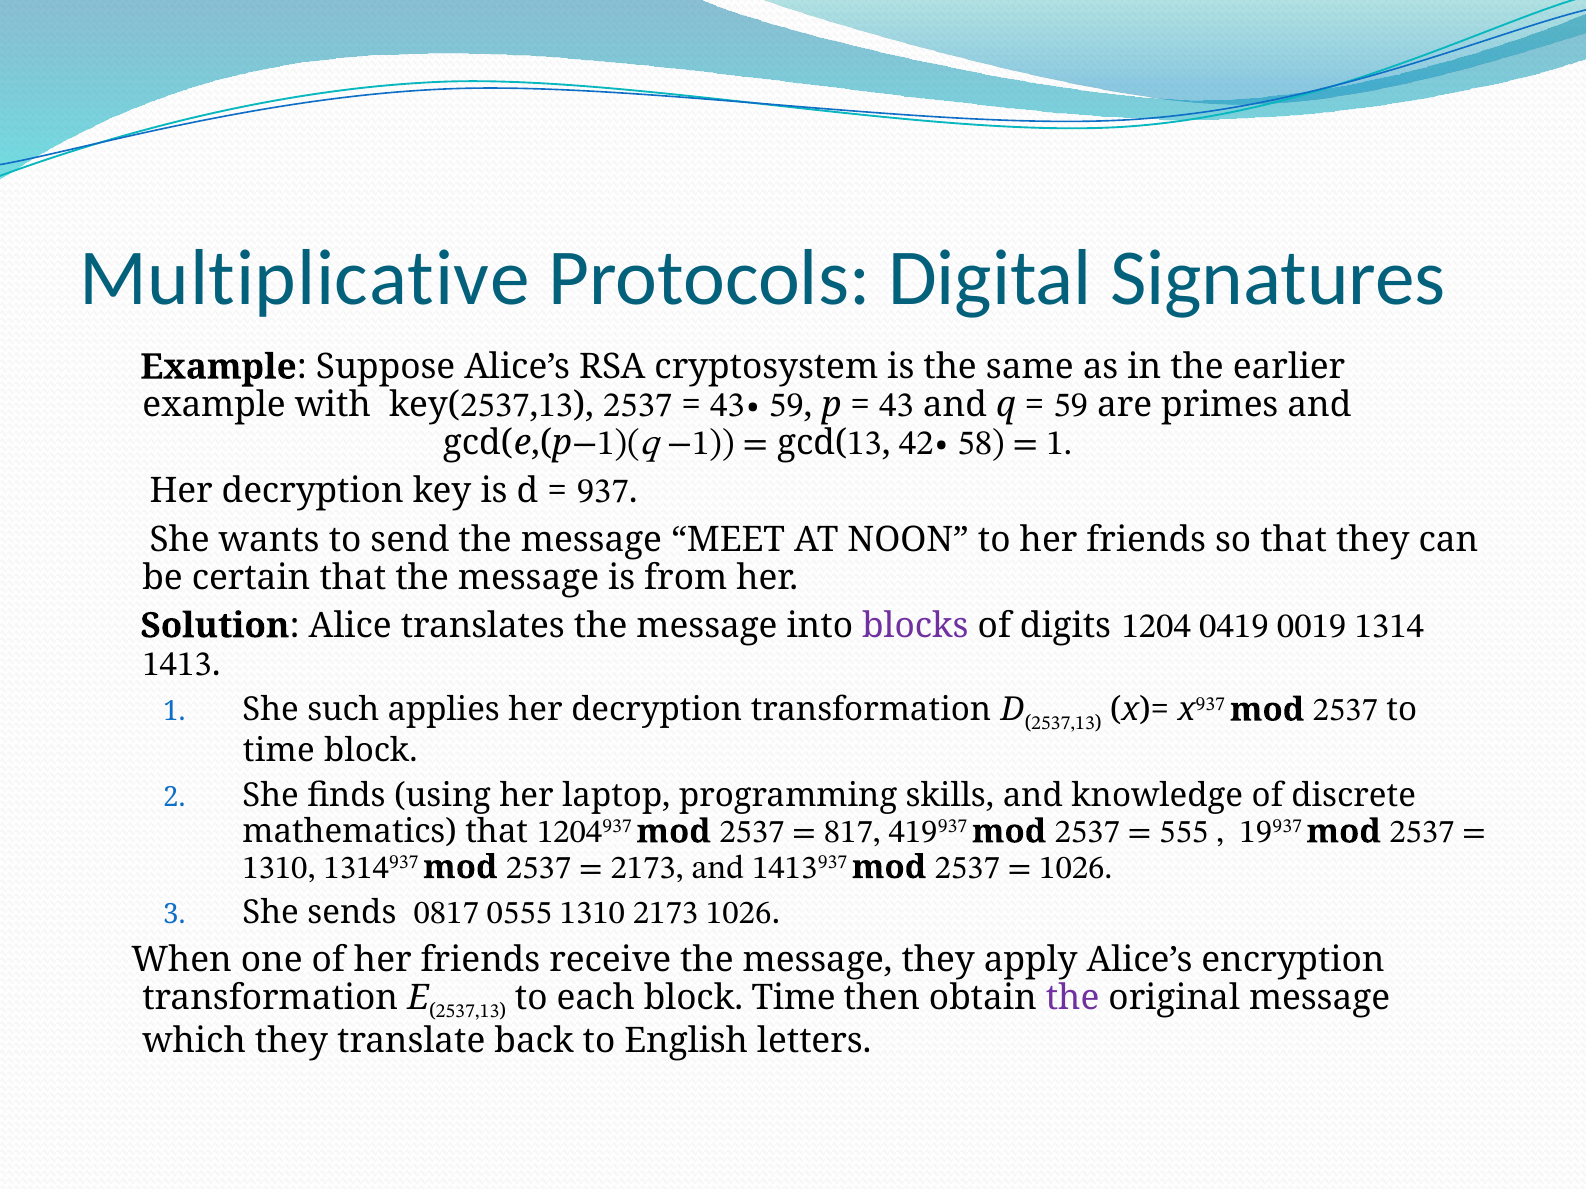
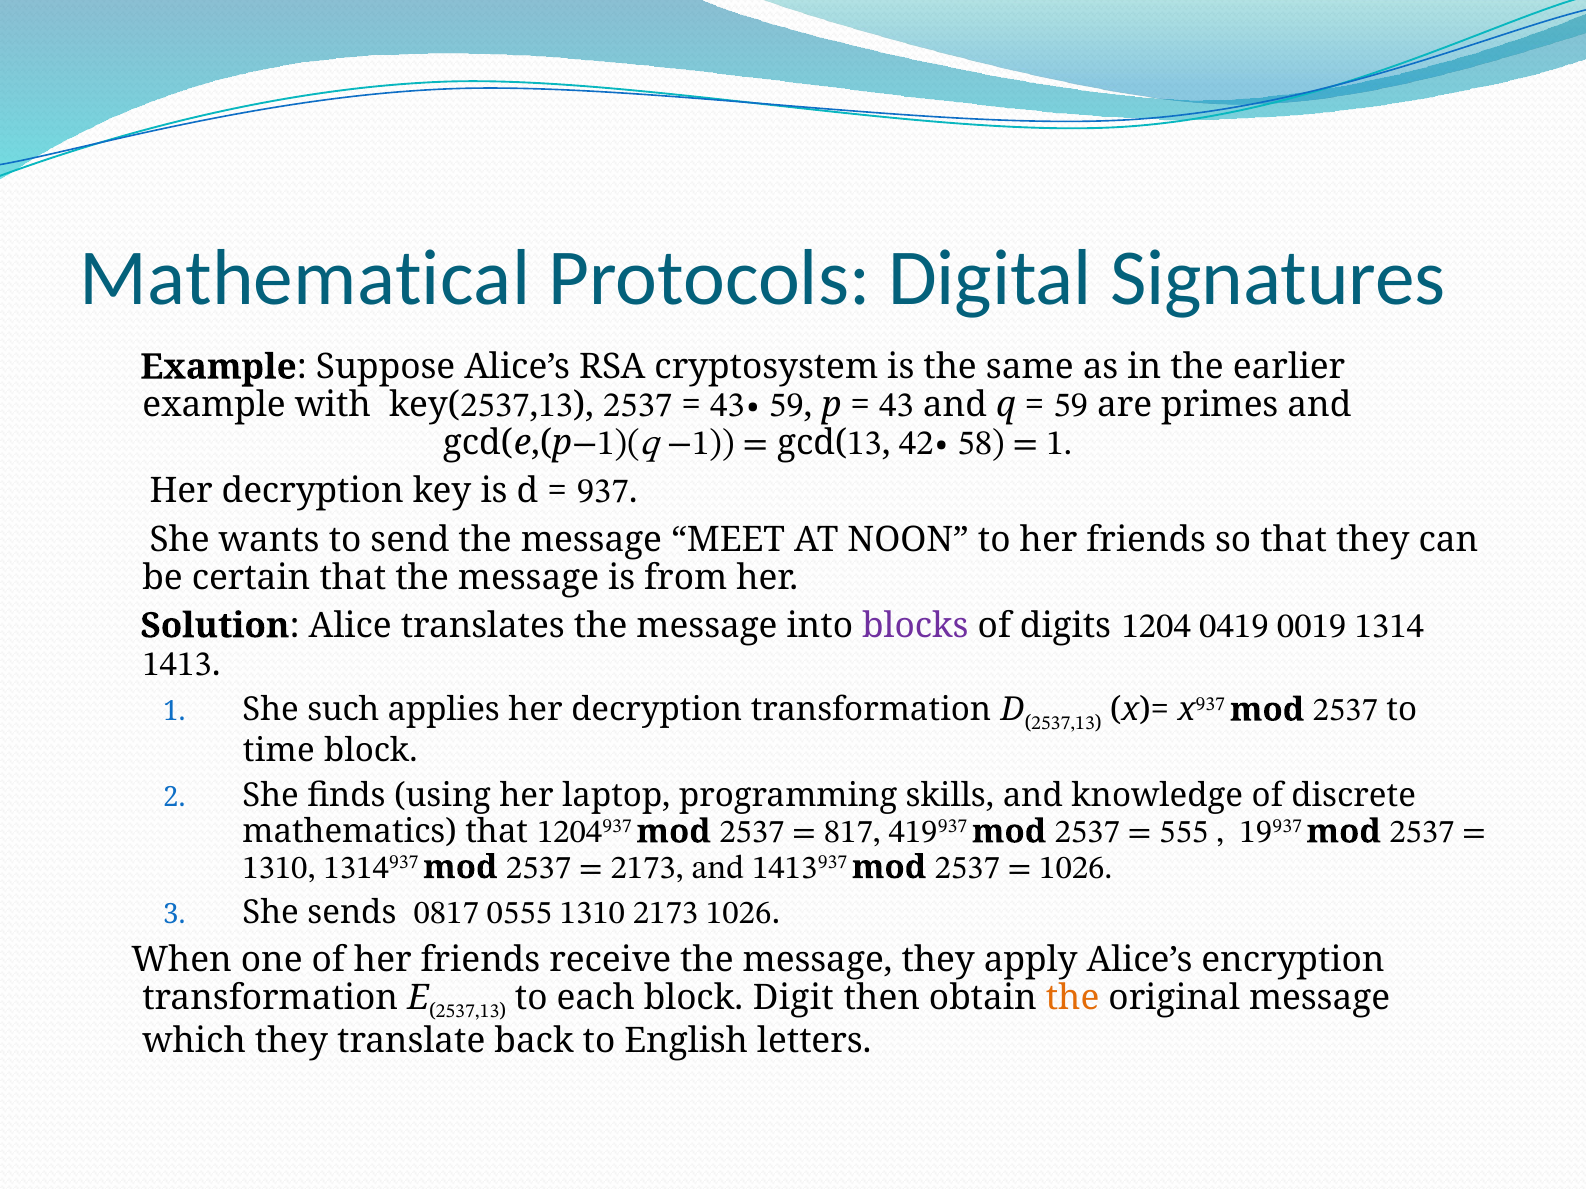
Multiplicative: Multiplicative -> Mathematical
block Time: Time -> Digit
the at (1073, 998) colour: purple -> orange
